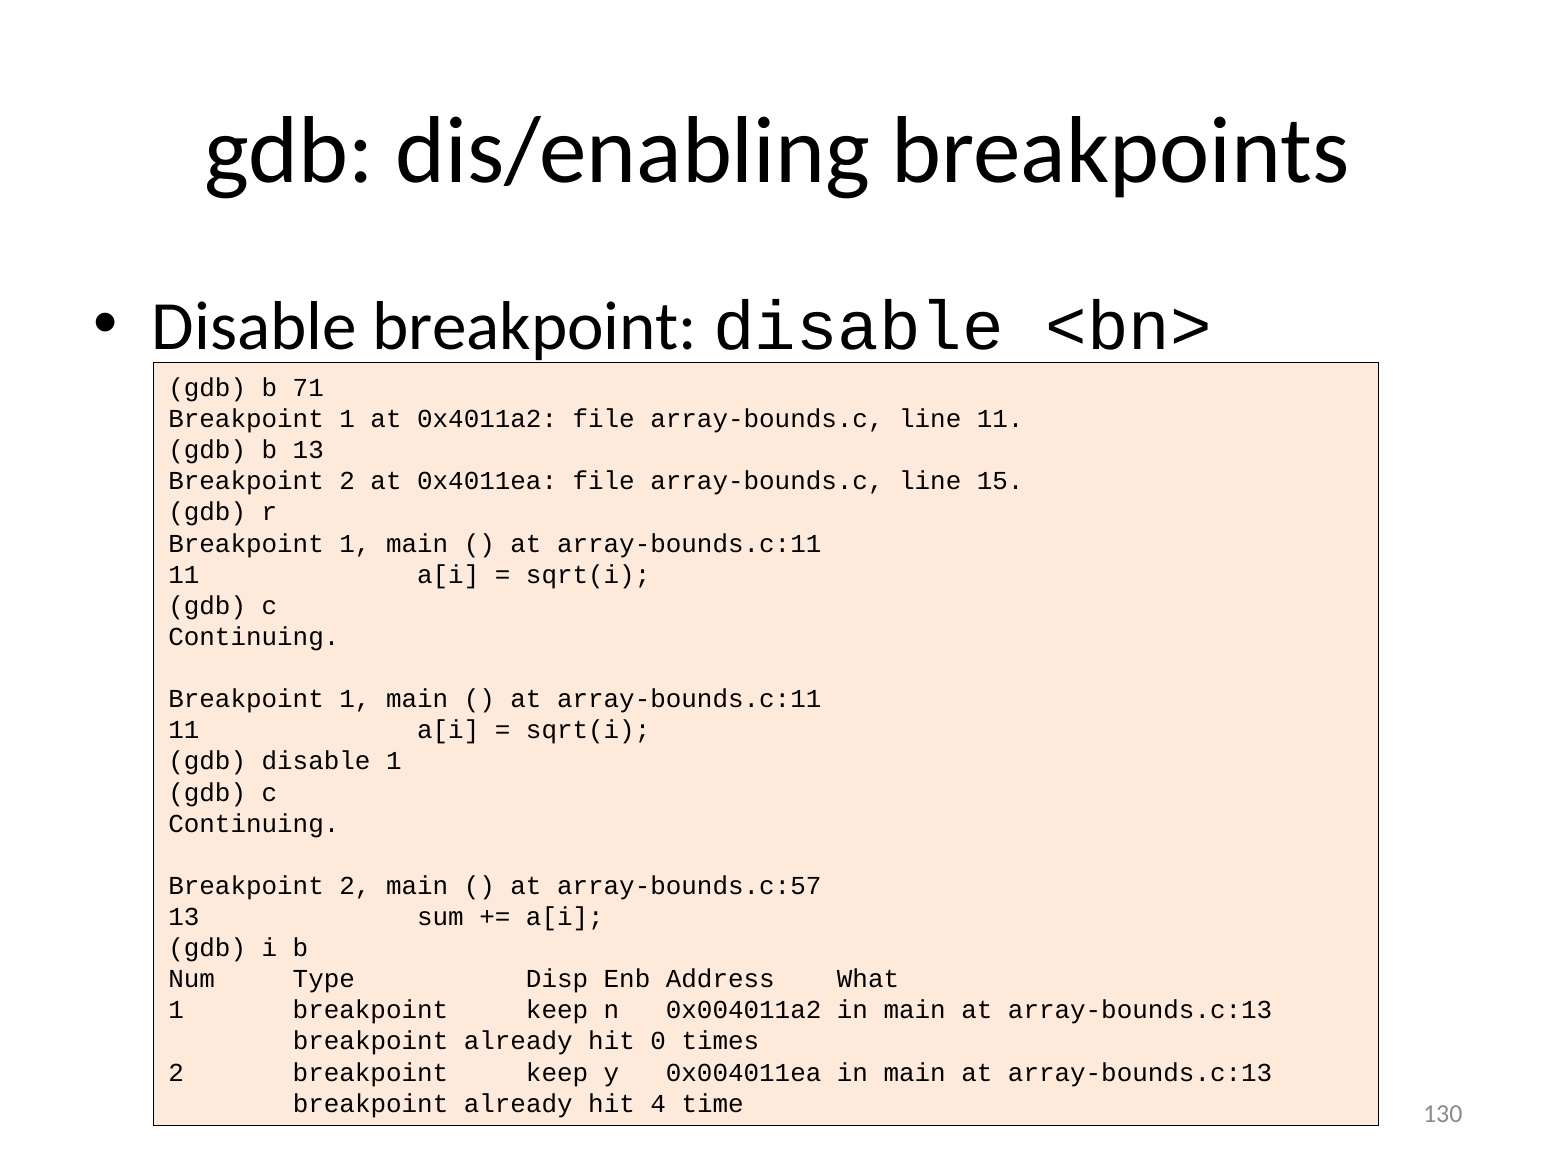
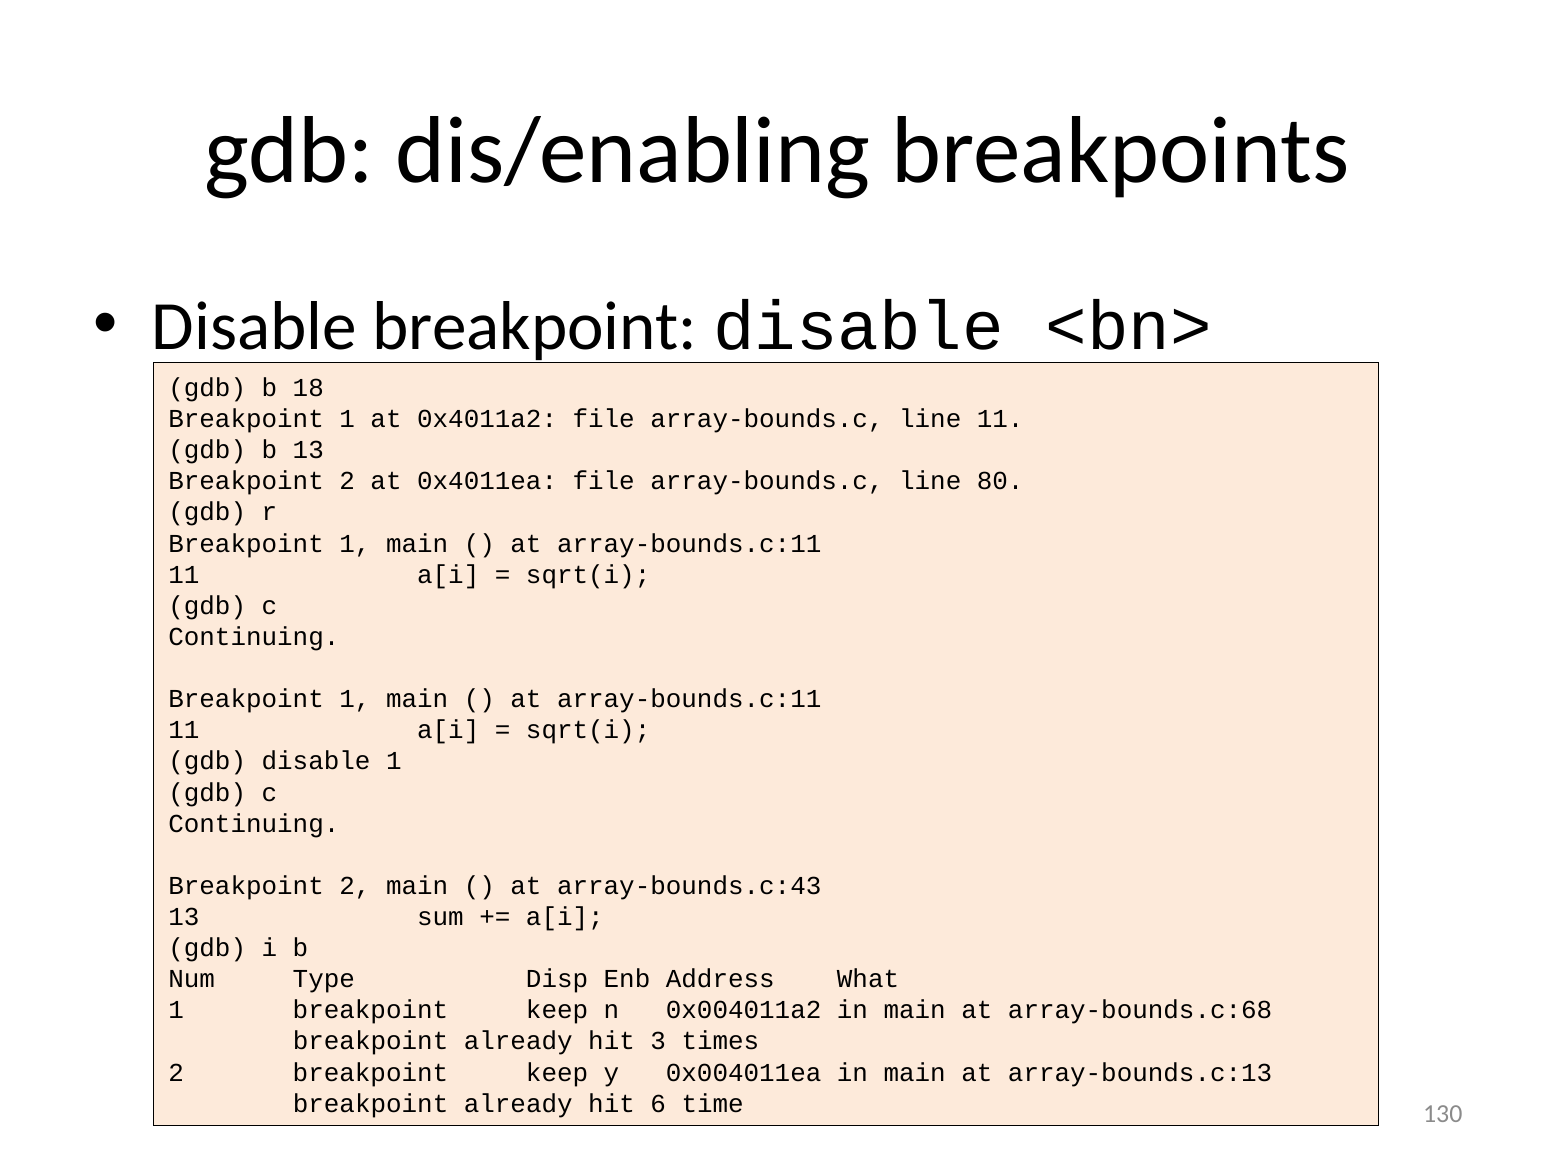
71: 71 -> 18
15: 15 -> 80
array-bounds.c:57: array-bounds.c:57 -> array-bounds.c:43
array-bounds.c:13 at (1140, 1010): array-bounds.c:13 -> array-bounds.c:68
0: 0 -> 3
4: 4 -> 6
